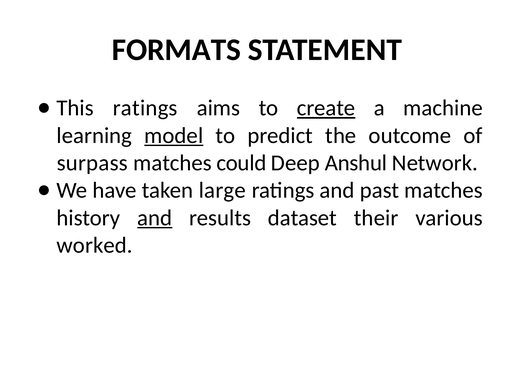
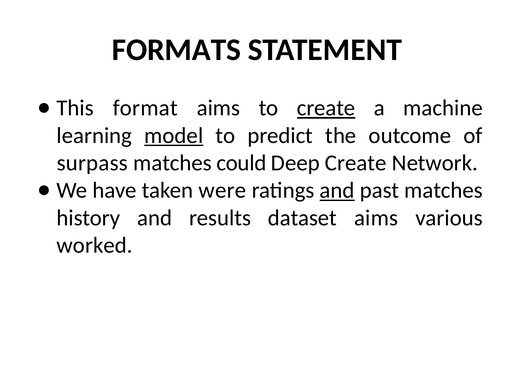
This ratings: ratings -> format
Deep Anshul: Anshul -> Create
large: large -> were
and at (337, 190) underline: none -> present
and at (155, 218) underline: present -> none
dataset their: their -> aims
